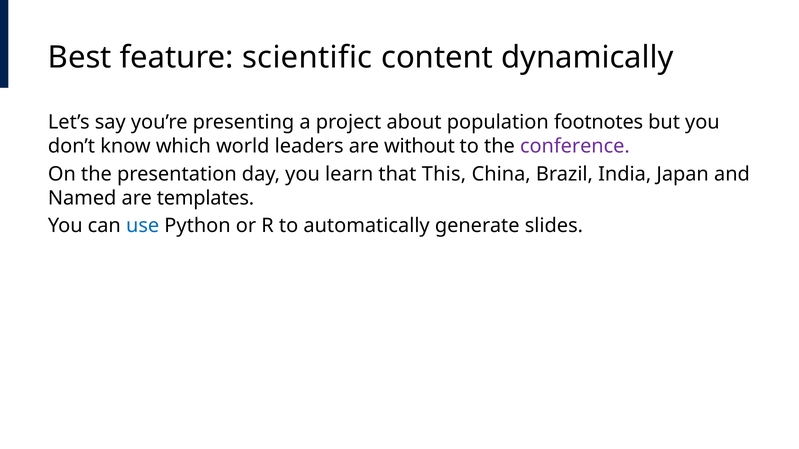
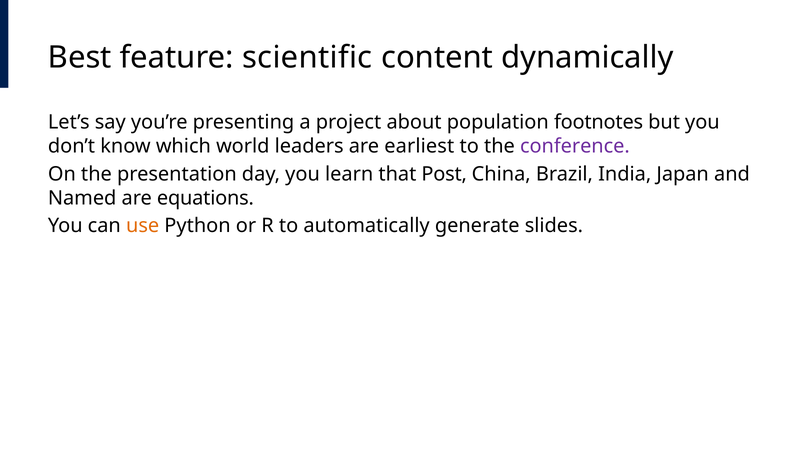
without: without -> earliest
This: This -> Post
templates: templates -> equations
use colour: blue -> orange
